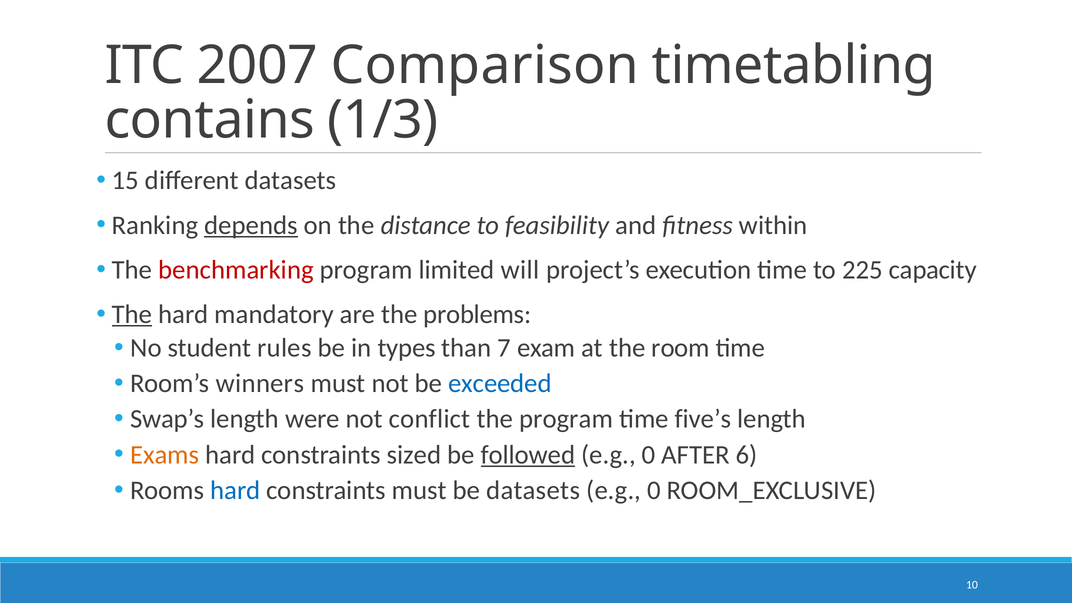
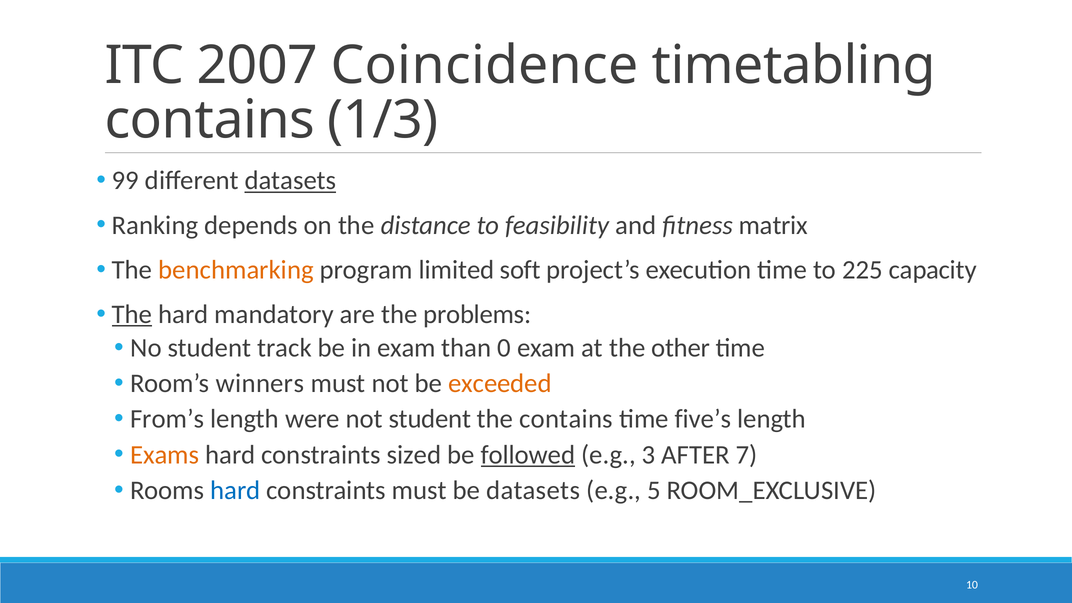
Comparison: Comparison -> Coincidence
15: 15 -> 99
datasets at (290, 181) underline: none -> present
depends underline: present -> none
within: within -> matrix
benchmarking colour: red -> orange
will: will -> soft
rules: rules -> track
in types: types -> exam
7: 7 -> 0
room: room -> other
exceeded colour: blue -> orange
Swap’s: Swap’s -> From’s
not conflict: conflict -> student
the program: program -> contains
0 at (649, 455): 0 -> 3
6: 6 -> 7
0 at (654, 490): 0 -> 5
